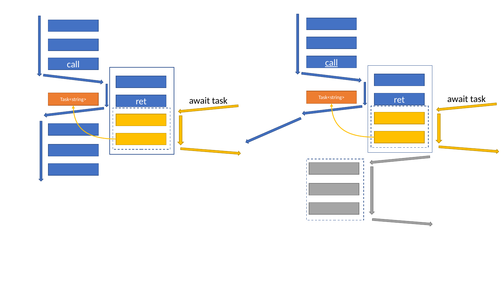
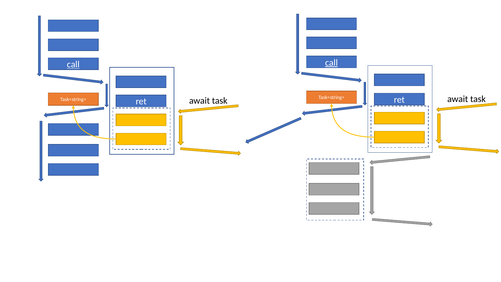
call at (73, 64) underline: none -> present
